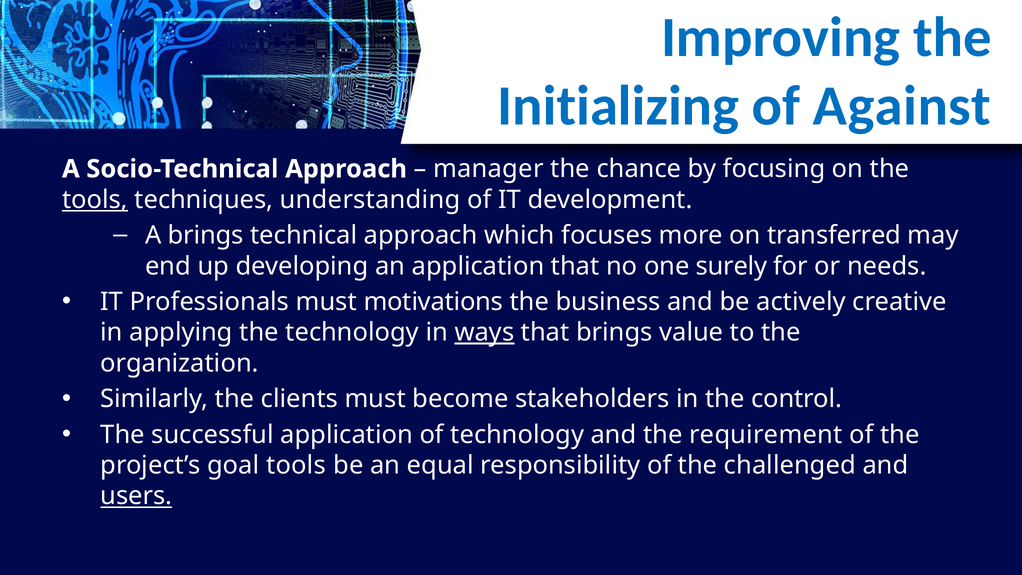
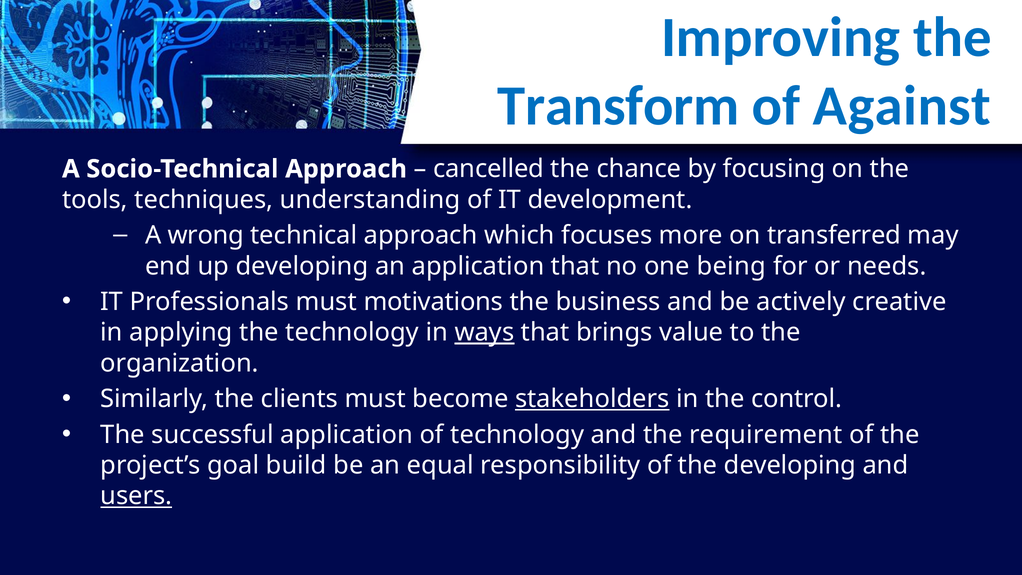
Initializing: Initializing -> Transform
manager: manager -> cancelled
tools at (95, 200) underline: present -> none
A brings: brings -> wrong
surely: surely -> being
stakeholders underline: none -> present
goal tools: tools -> build
the challenged: challenged -> developing
